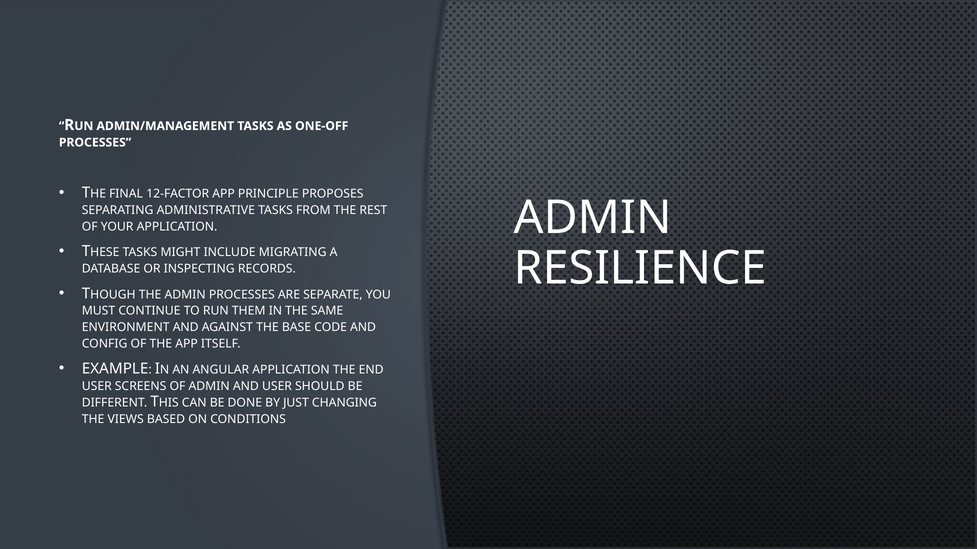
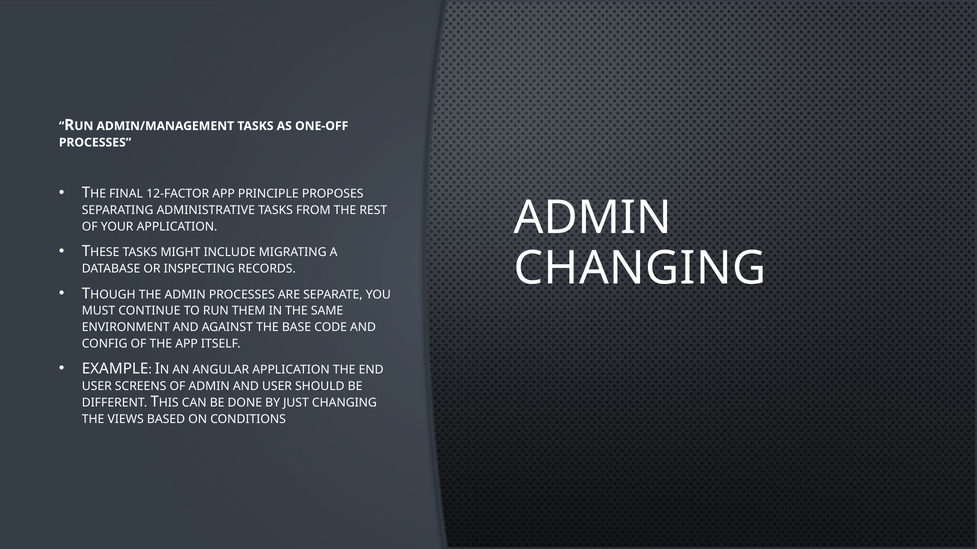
RESILIENCE at (640, 269): RESILIENCE -> CHANGING
